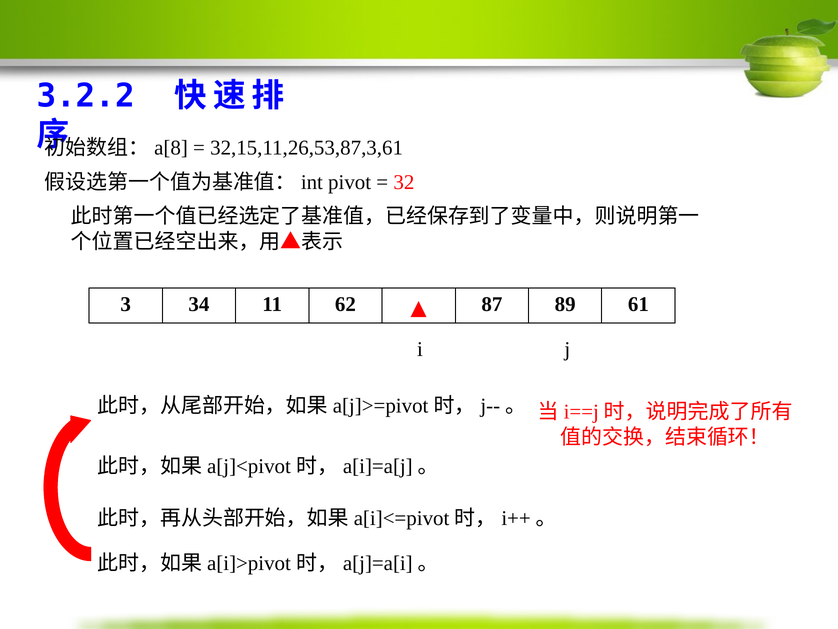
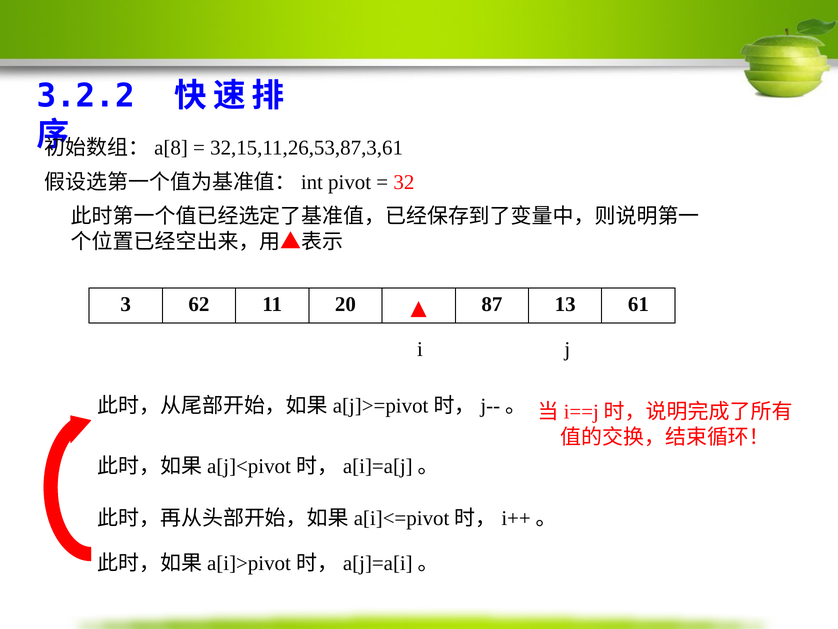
34: 34 -> 62
62: 62 -> 20
89: 89 -> 13
